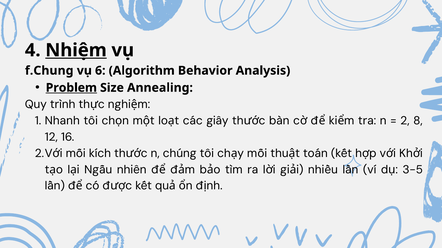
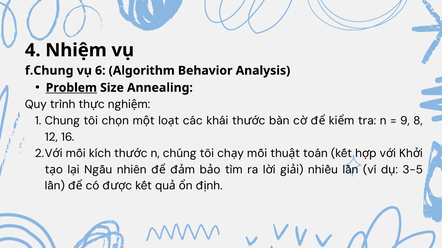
Nhiệm underline: present -> none
Nhanh: Nhanh -> Chung
giây: giây -> khái
2: 2 -> 9
